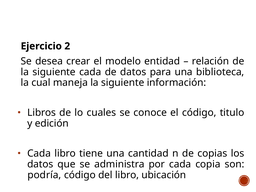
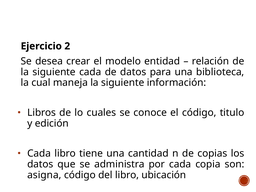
podría: podría -> asigna
